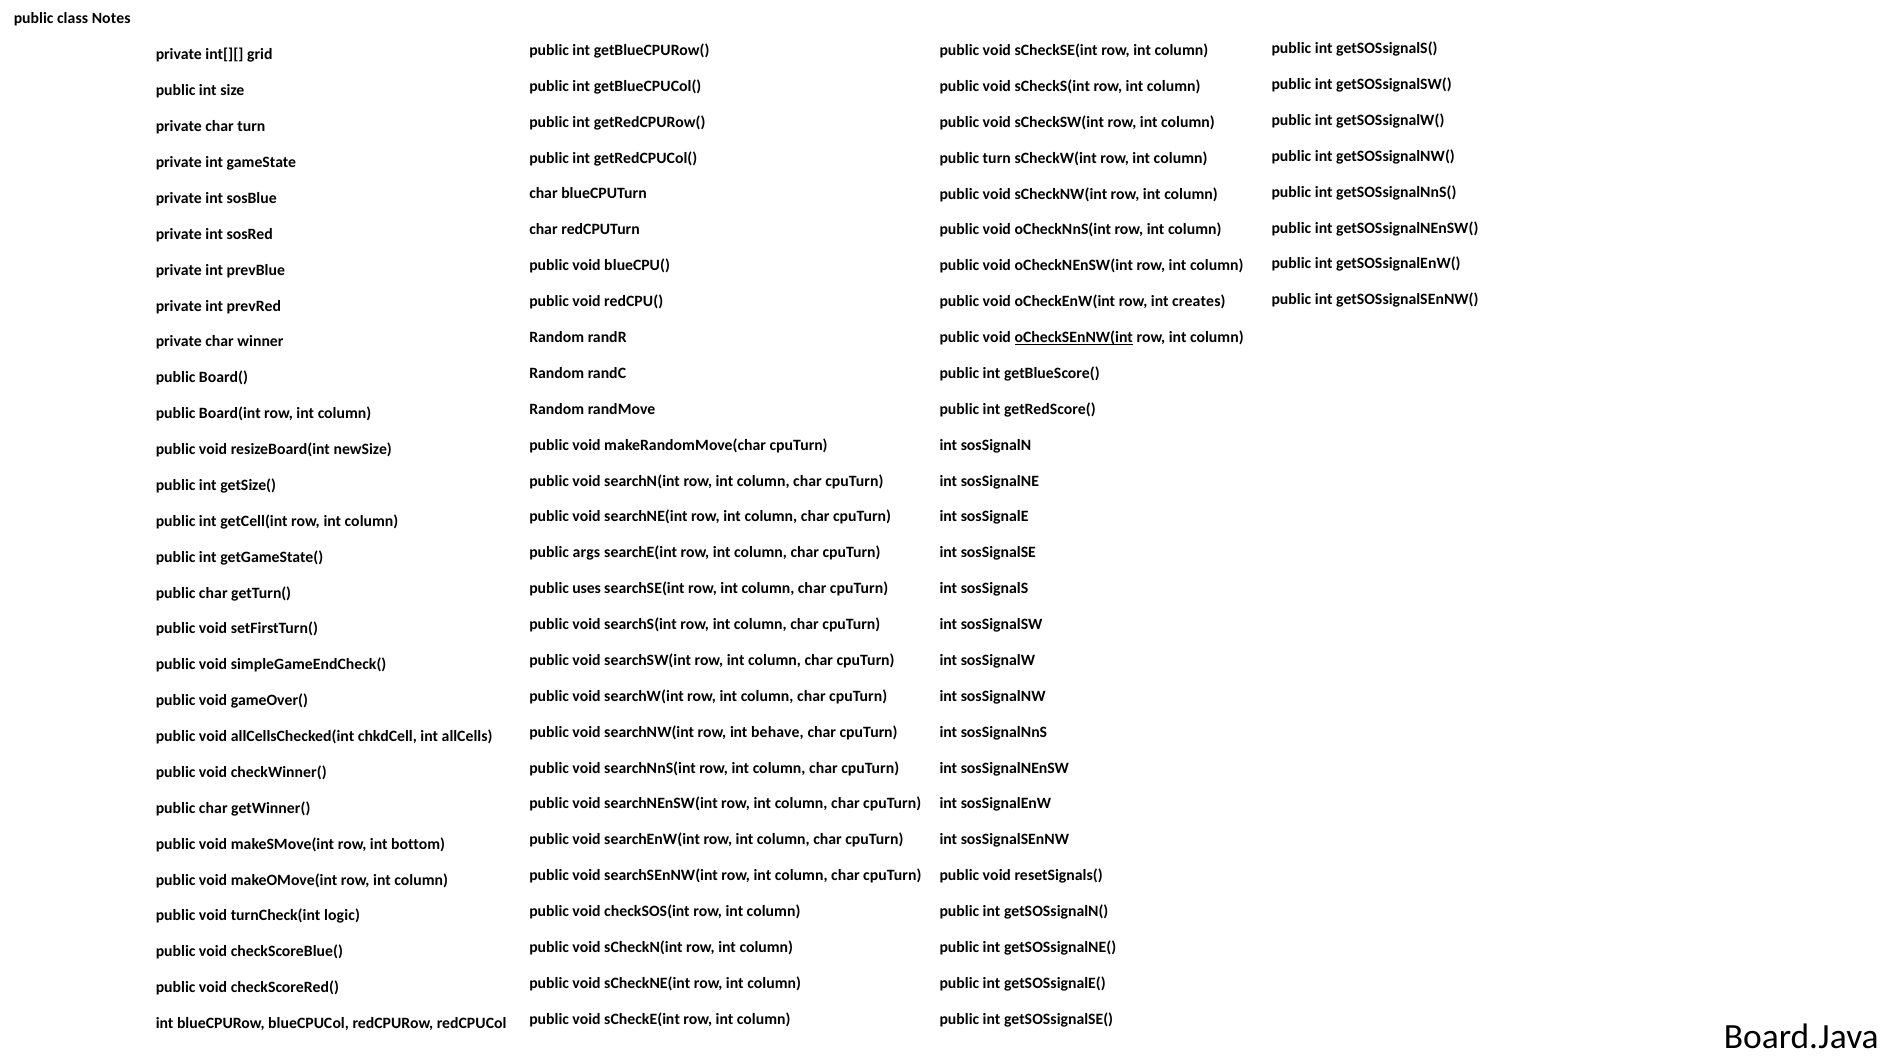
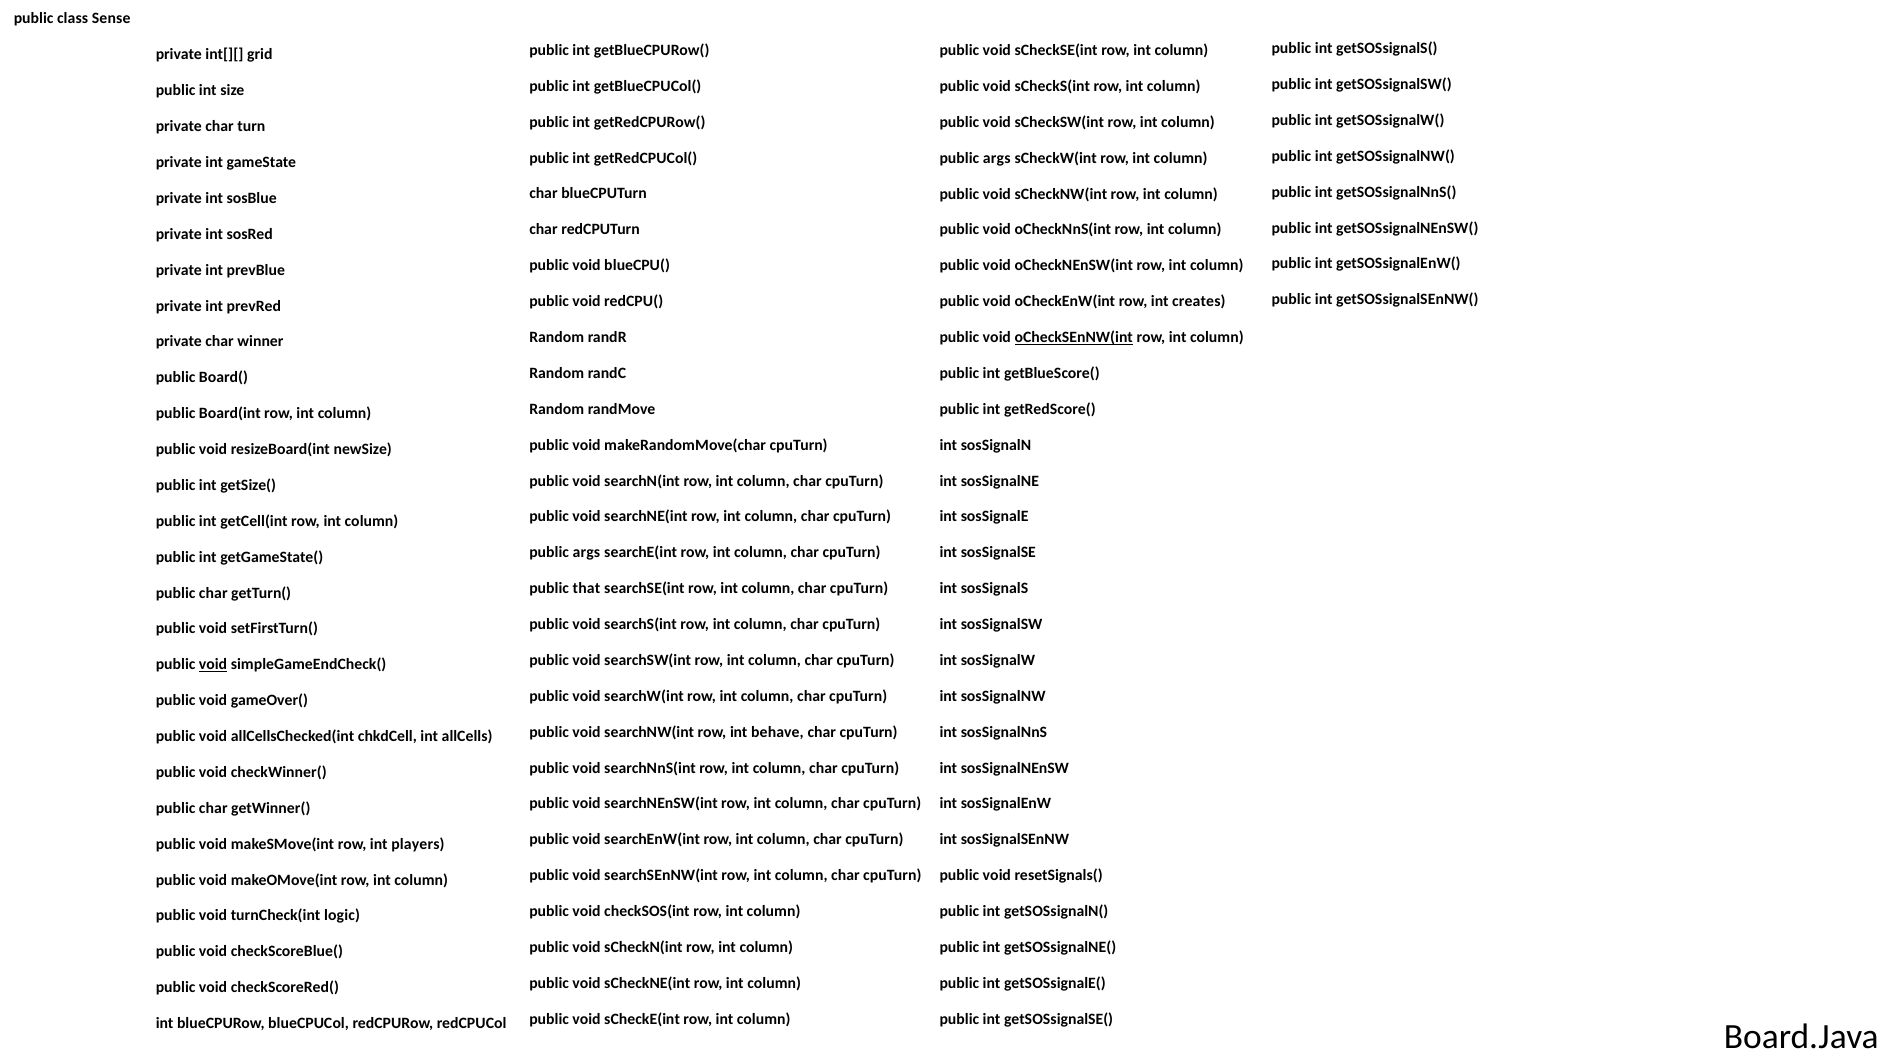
Notes: Notes -> Sense
turn at (997, 158): turn -> args
uses: uses -> that
void at (213, 665) underline: none -> present
bottom: bottom -> players
